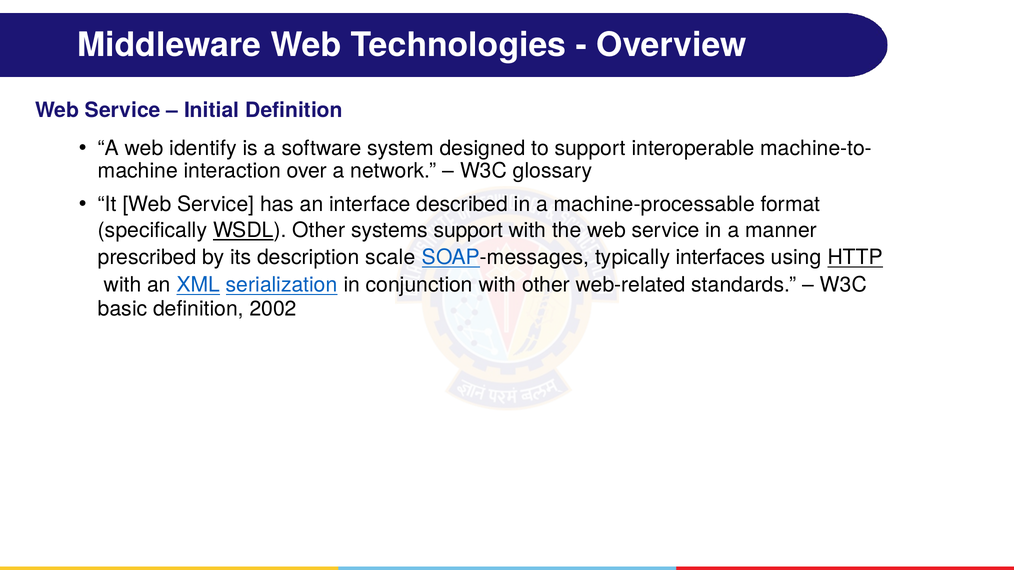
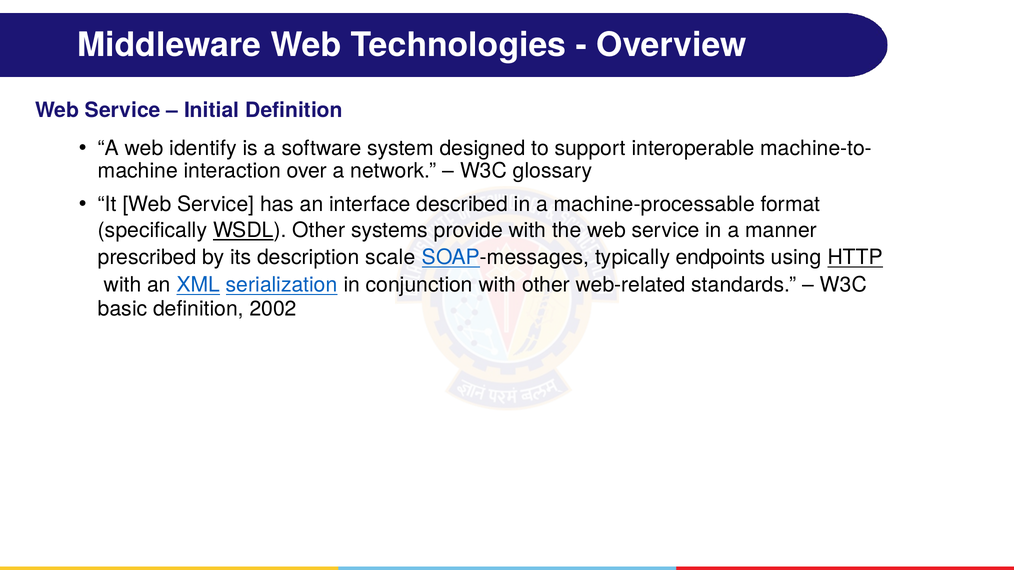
systems support: support -> provide
interfaces: interfaces -> endpoints
